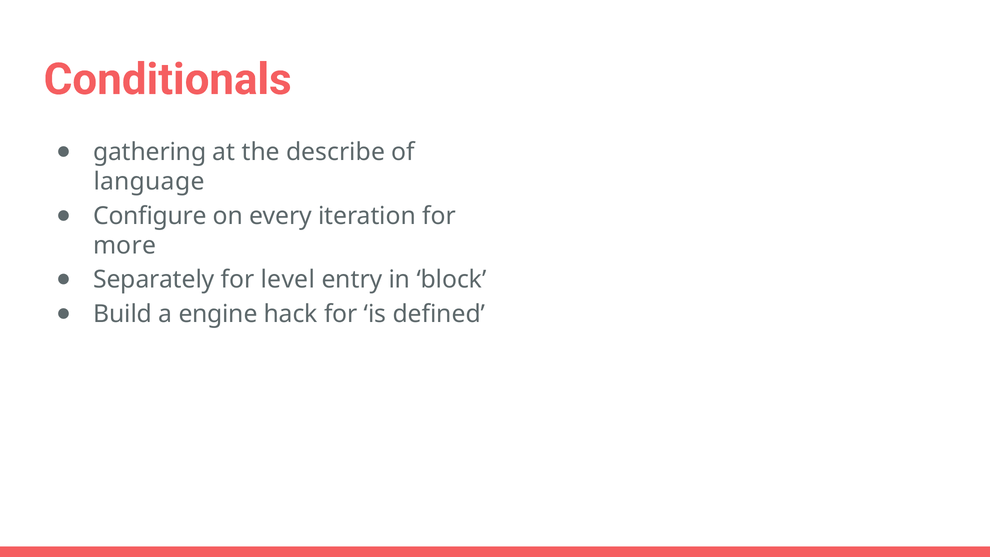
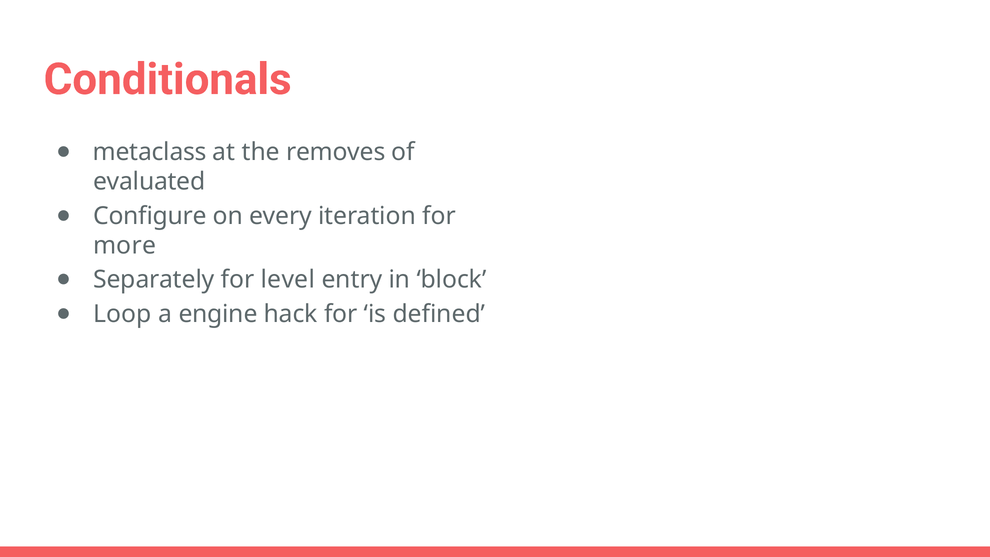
gathering: gathering -> metaclass
describe: describe -> removes
language: language -> evaluated
Build: Build -> Loop
